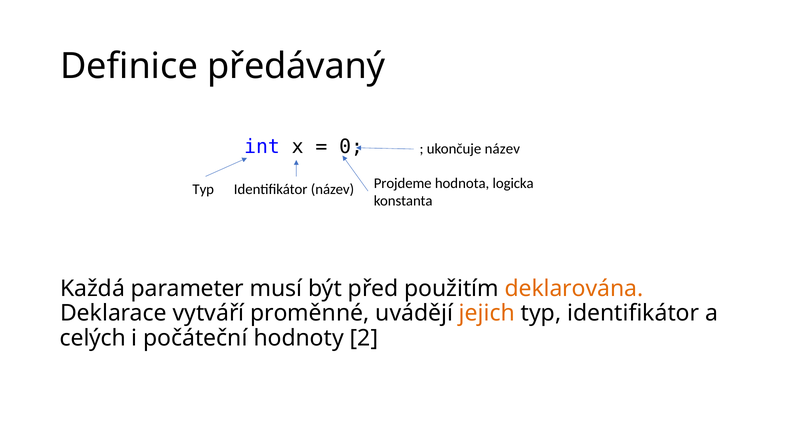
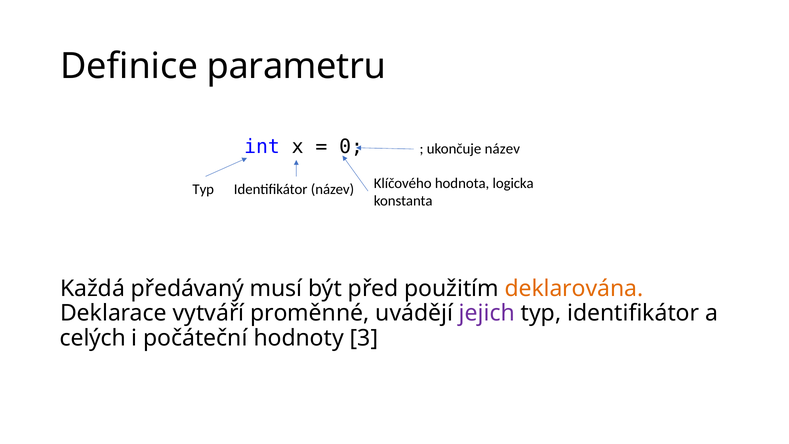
předávaný: předávaný -> parametru
Projdeme: Projdeme -> Klíčového
parameter: parameter -> předávaný
jejich colour: orange -> purple
2: 2 -> 3
